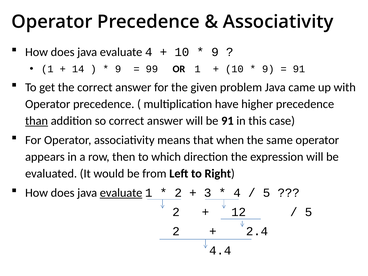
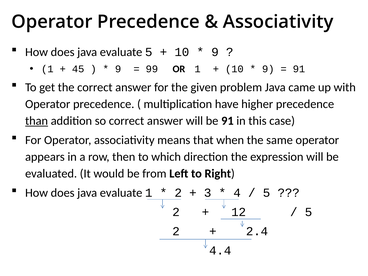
evaluate 4: 4 -> 5
14: 14 -> 45
evaluate at (121, 193) underline: present -> none
